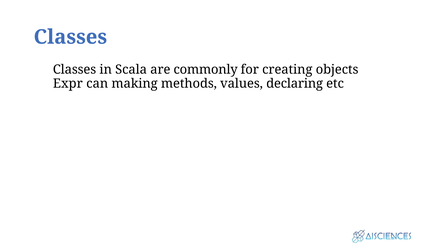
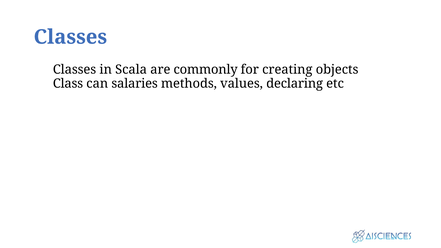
Expr: Expr -> Class
making: making -> salaries
